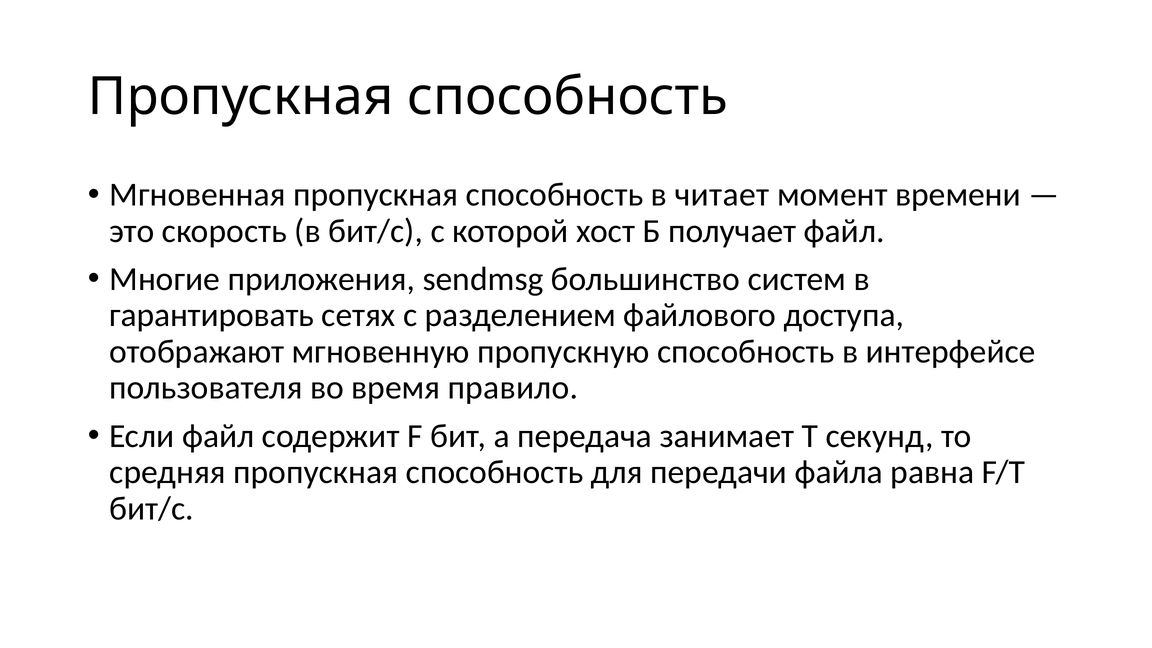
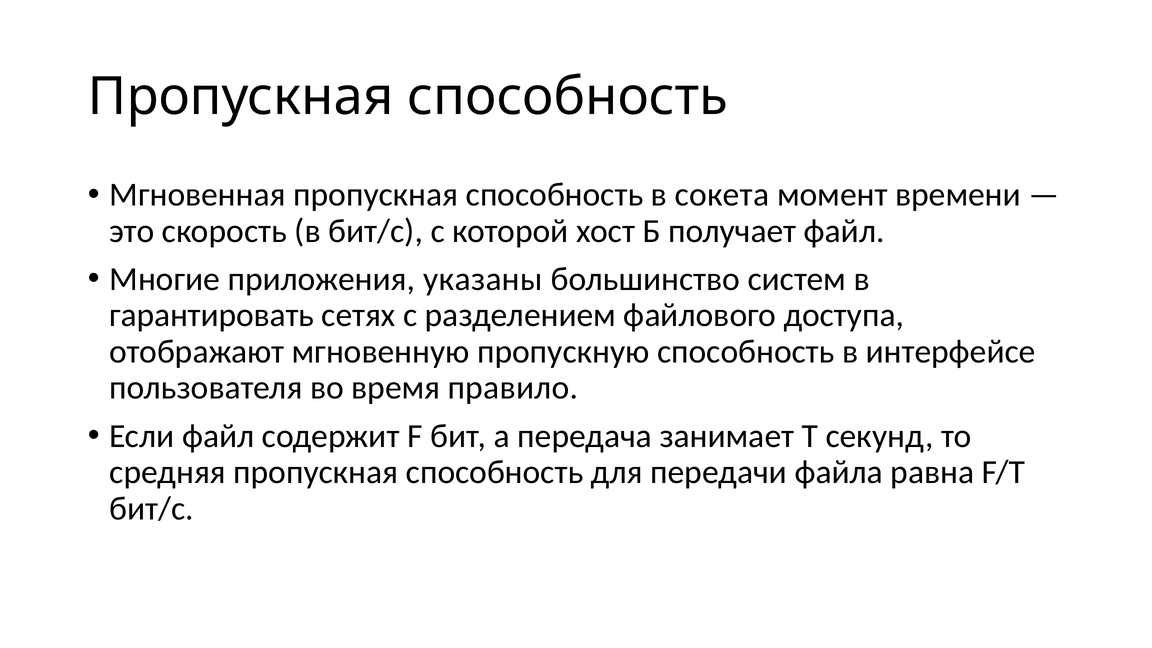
читает: читает -> сокета
sendmsg: sendmsg -> указаны
